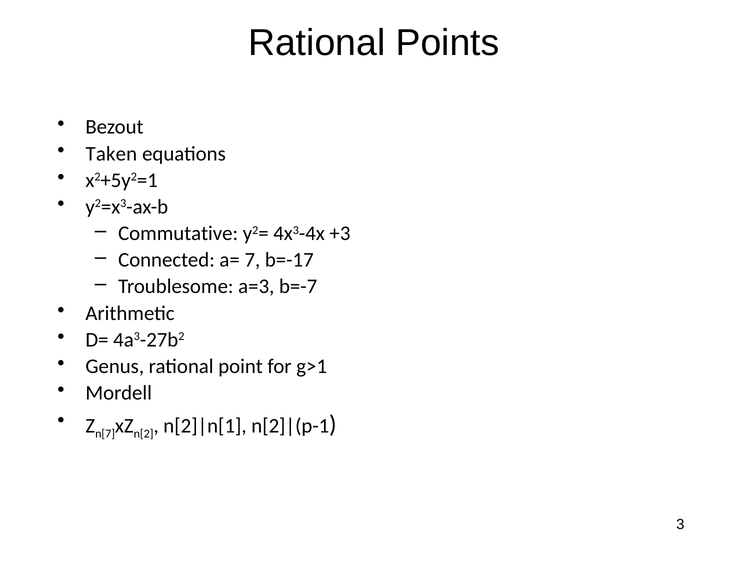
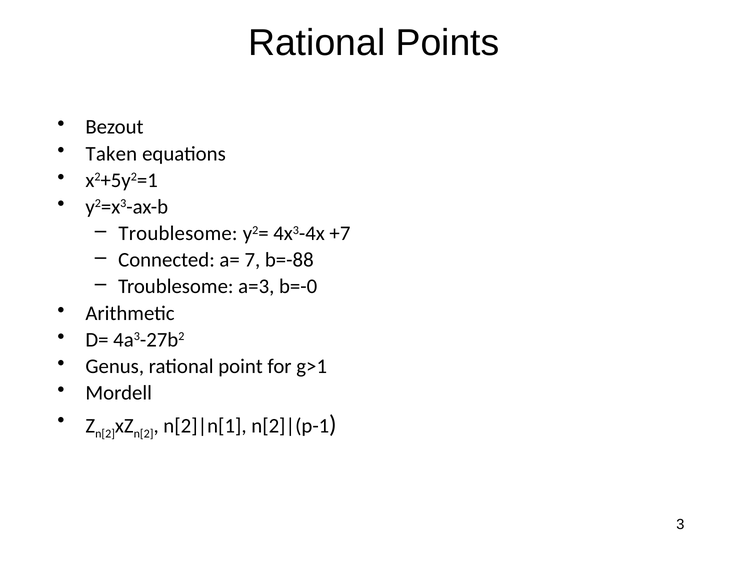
Commutative at (178, 233): Commutative -> Troublesome
+3: +3 -> +7
b=-17: b=-17 -> b=-88
b=-7: b=-7 -> b=-0
n[7 at (105, 434): n[7 -> n[2
